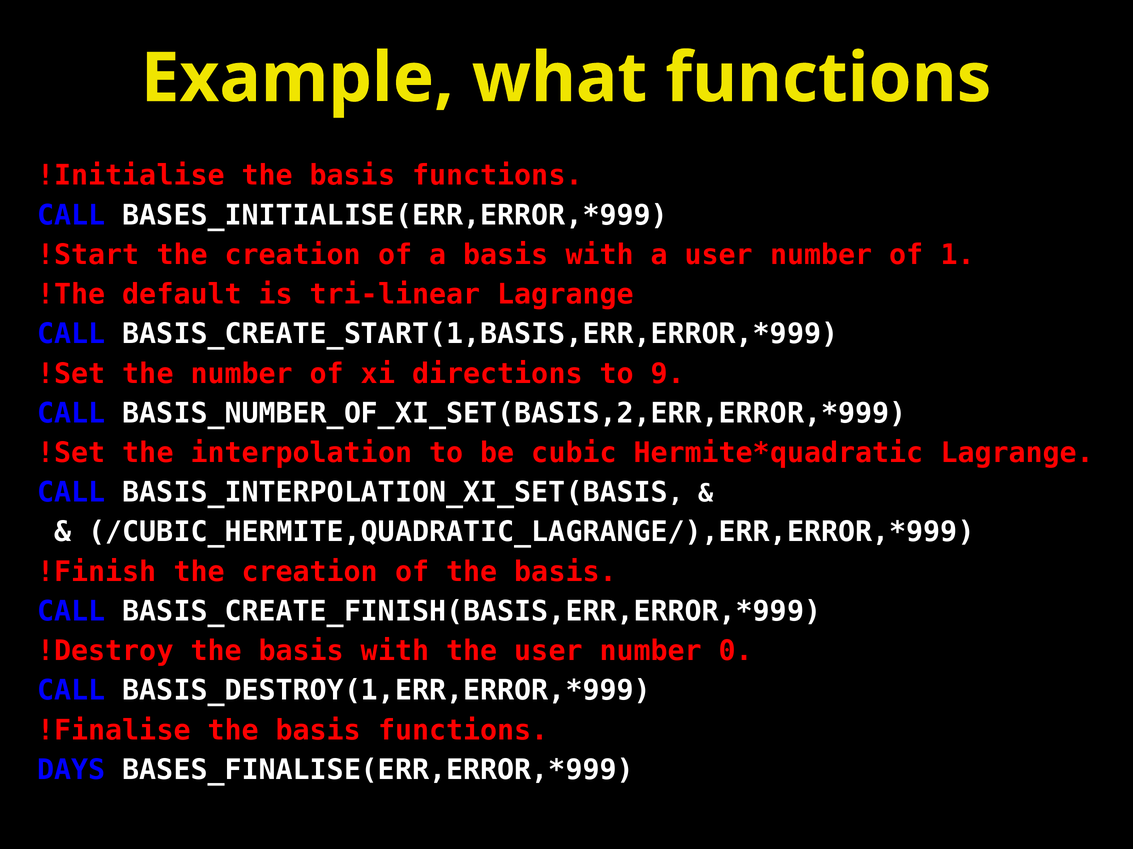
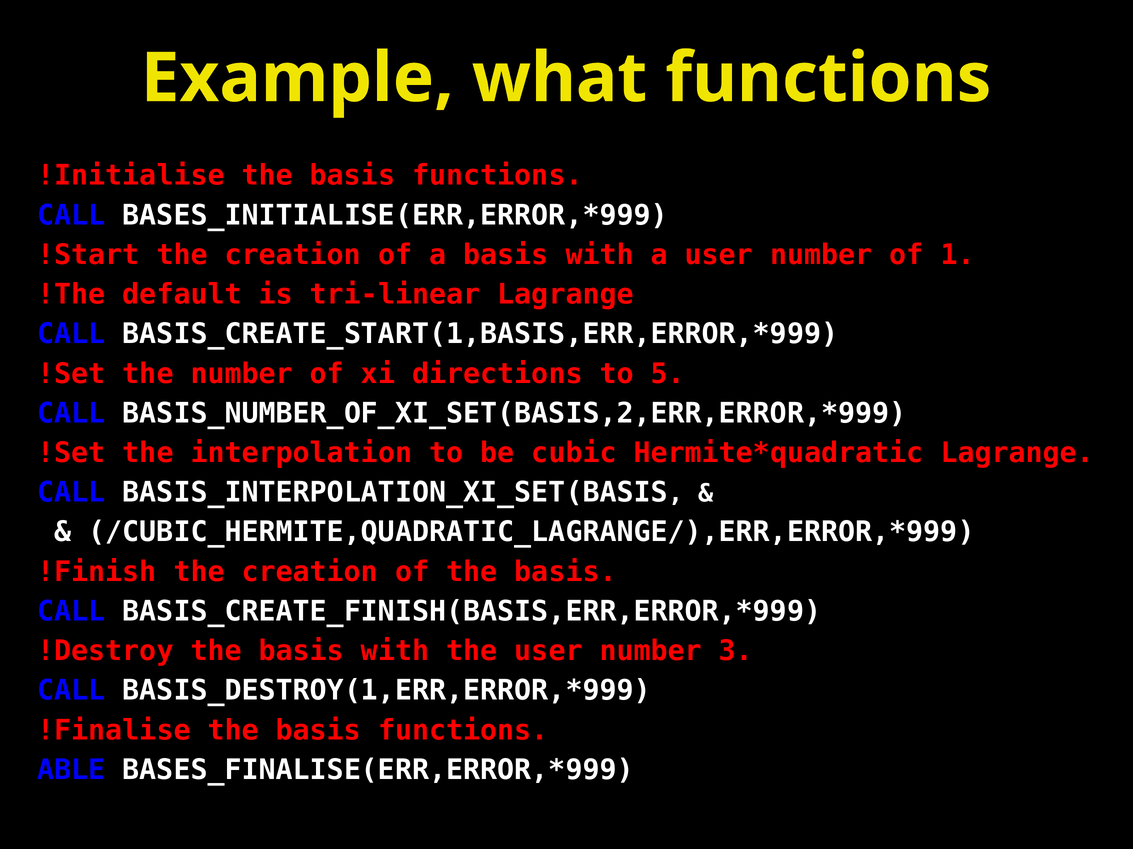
9: 9 -> 5
0: 0 -> 3
DAYS: DAYS -> ABLE
